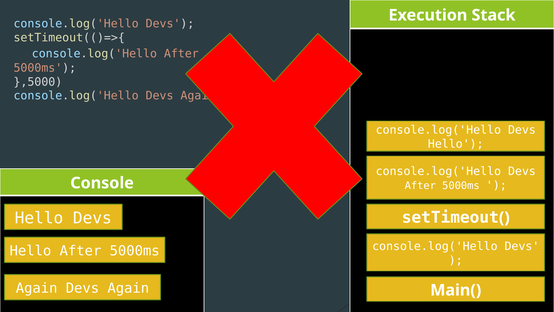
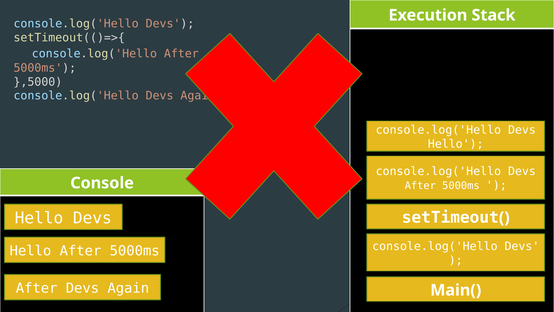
Again at (37, 288): Again -> After
